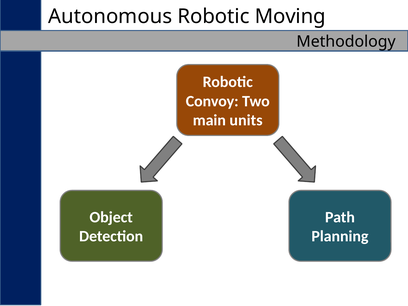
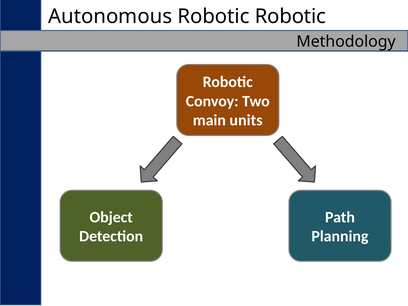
Robotic Moving: Moving -> Robotic
